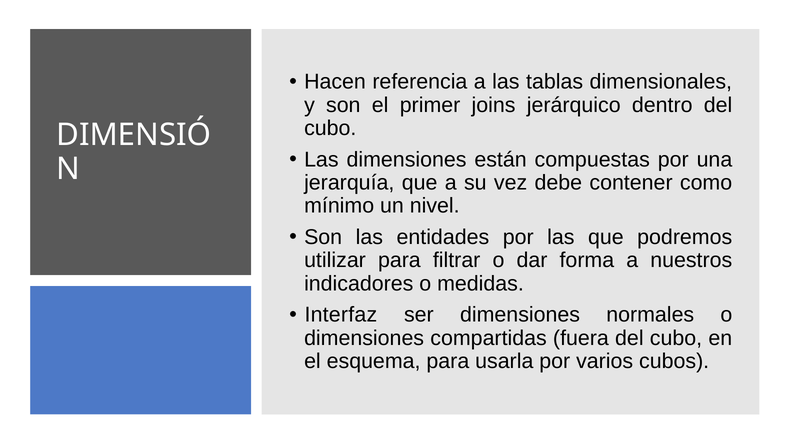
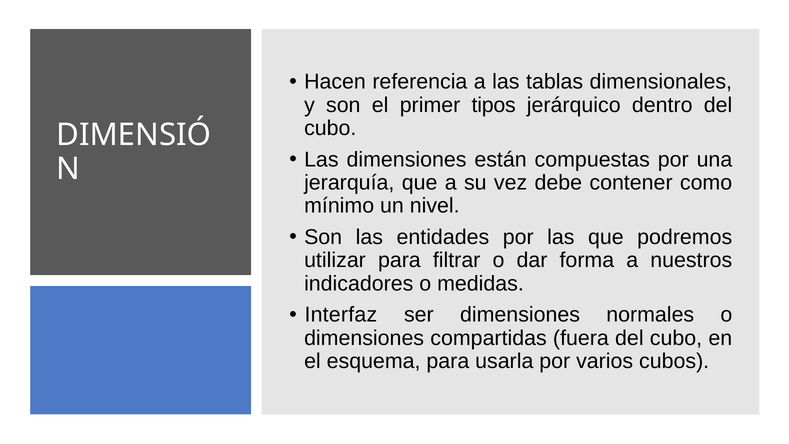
joins: joins -> tipos
